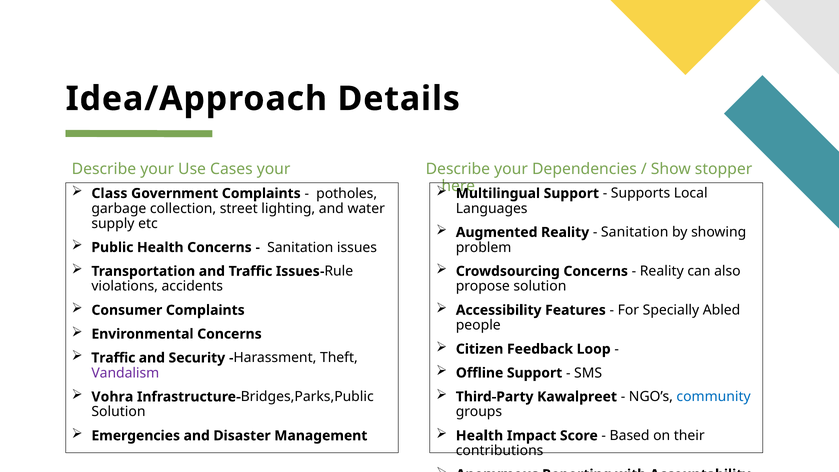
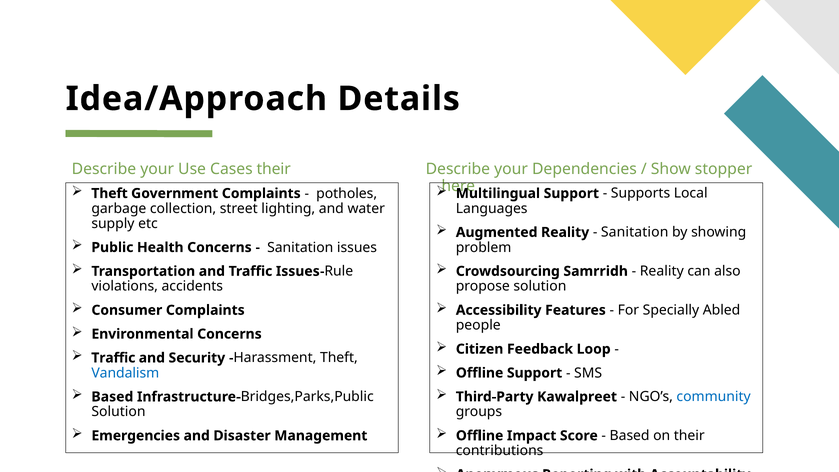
Cases your: your -> their
Class at (109, 193): Class -> Theft
Crowdsourcing Concerns: Concerns -> Samrridh
Vandalism colour: purple -> blue
Vohra at (112, 397): Vohra -> Based
Health at (480, 436): Health -> Offline
